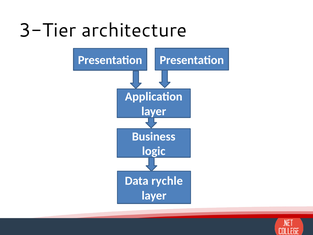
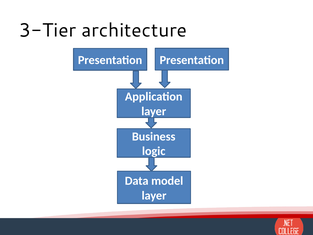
rychle: rychle -> model
